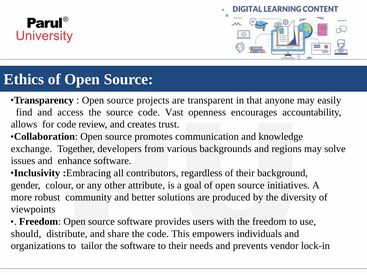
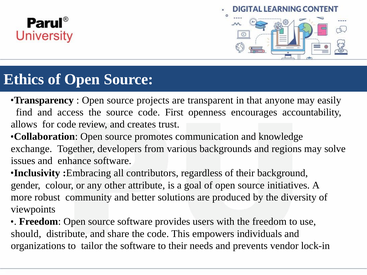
Vast: Vast -> First
